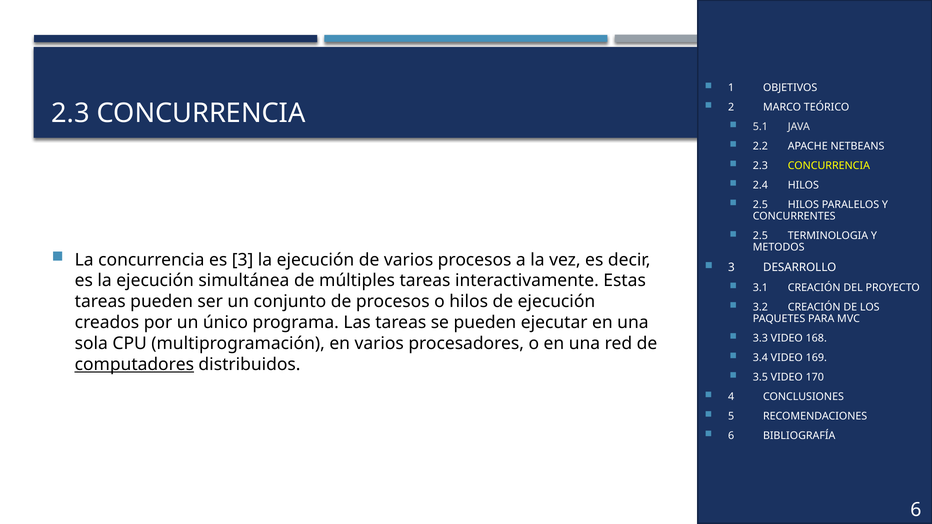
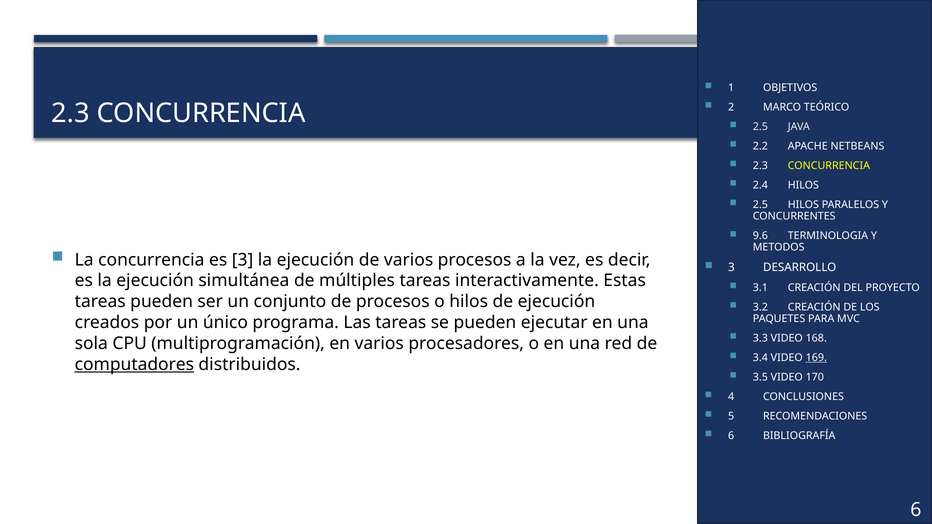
5.1 at (760, 127): 5.1 -> 2.5
2.5 at (760, 236): 2.5 -> 9.6
169 underline: none -> present
